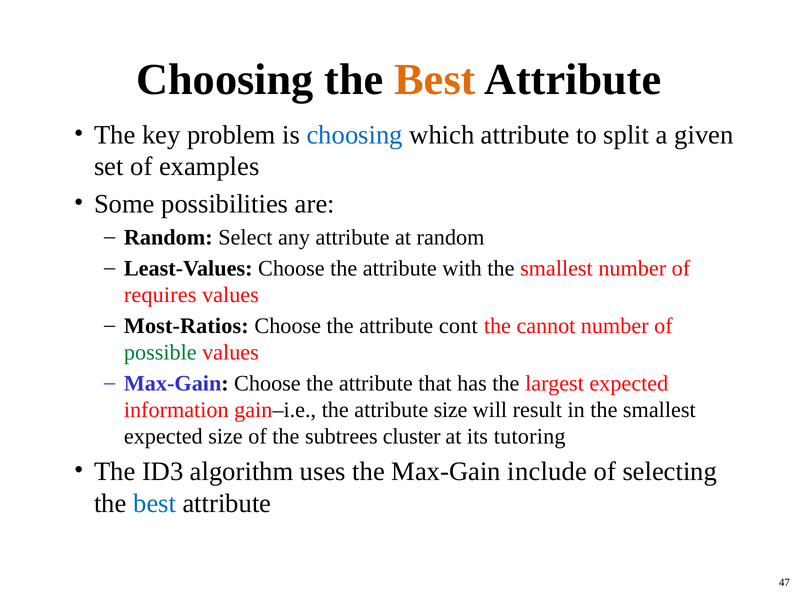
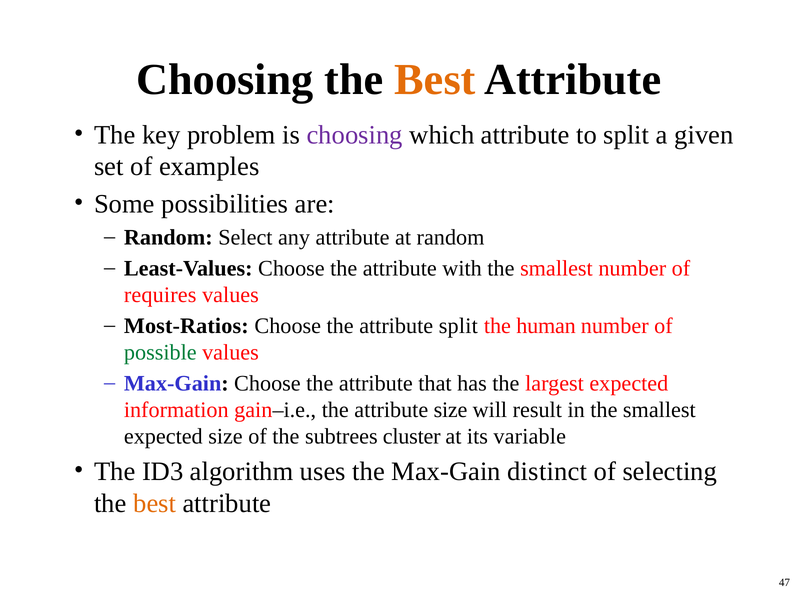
choosing at (355, 135) colour: blue -> purple
attribute cont: cont -> split
cannot: cannot -> human
tutoring: tutoring -> variable
include: include -> distinct
best at (155, 504) colour: blue -> orange
